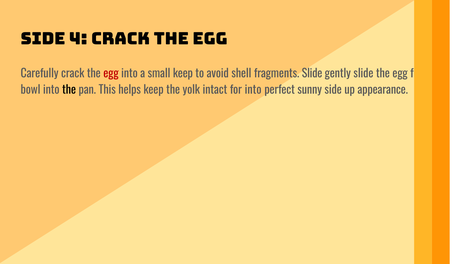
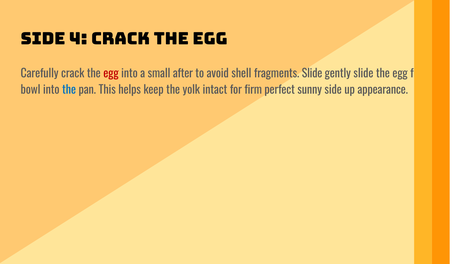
small keep: keep -> after
the at (69, 90) colour: black -> blue
for into: into -> firm
